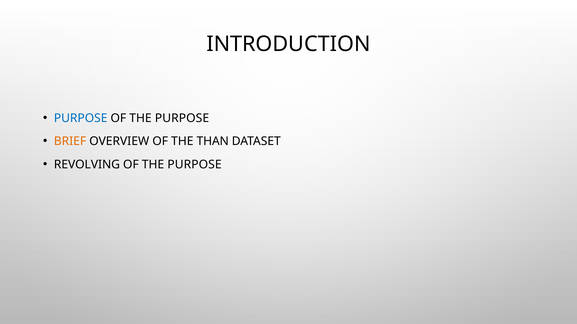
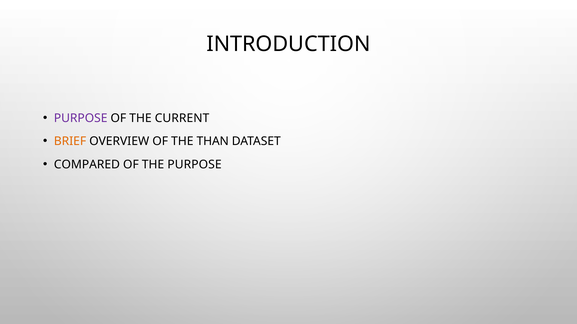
PURPOSE at (81, 118) colour: blue -> purple
PURPOSE at (182, 118): PURPOSE -> CURRENT
REVOLVING: REVOLVING -> COMPARED
